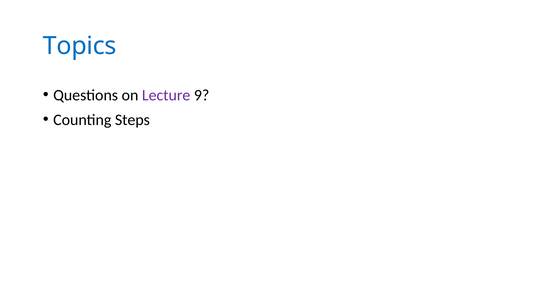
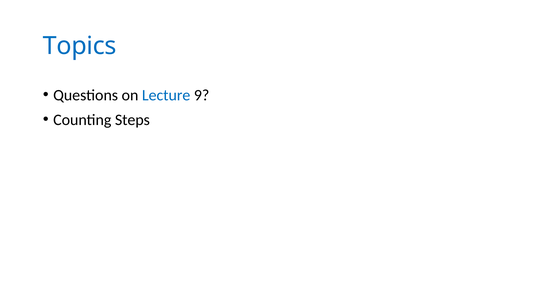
Lecture colour: purple -> blue
